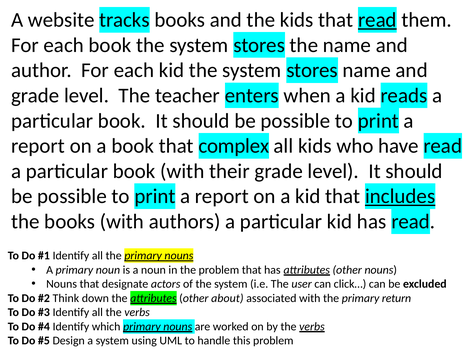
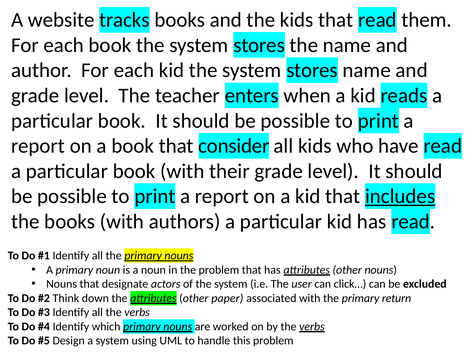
read at (377, 20) underline: present -> none
complex: complex -> consider
about: about -> paper
